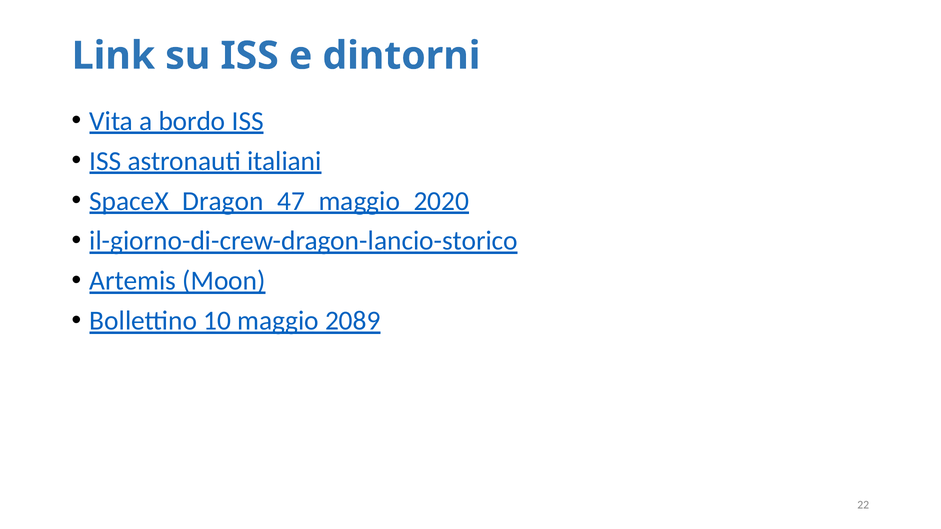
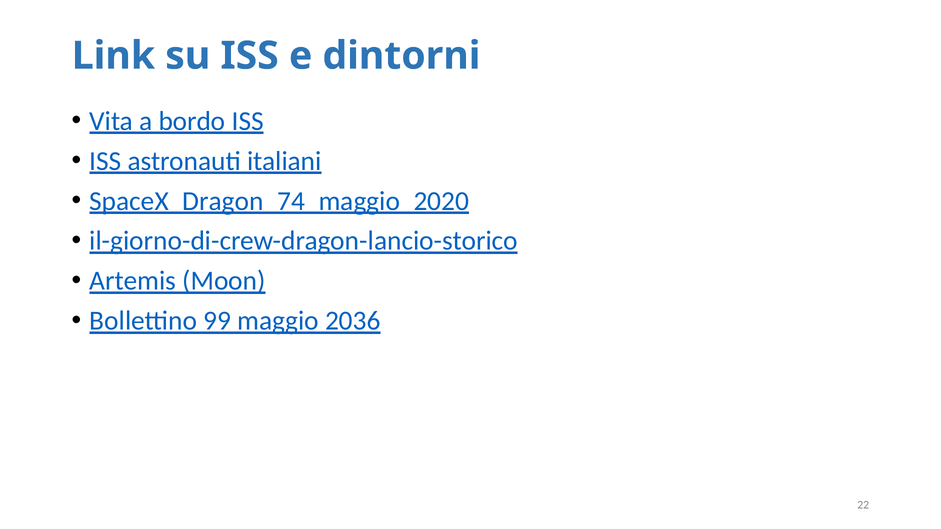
SpaceX_Dragon_47_maggio_2020: SpaceX_Dragon_47_maggio_2020 -> SpaceX_Dragon_74_maggio_2020
10: 10 -> 99
2089: 2089 -> 2036
